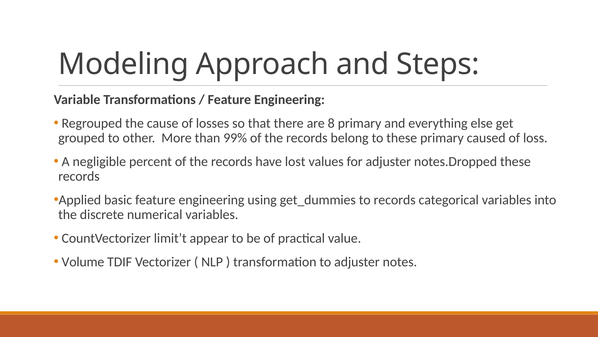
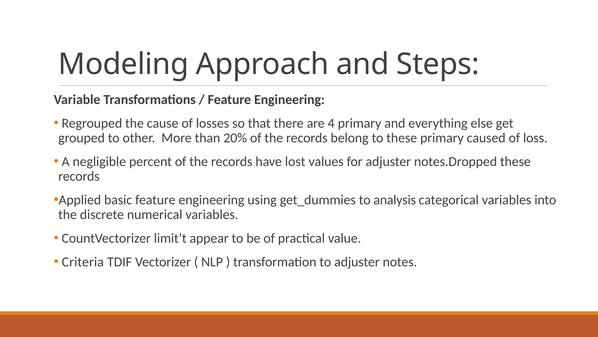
8: 8 -> 4
99%: 99% -> 20%
to records: records -> analysis
Volume: Volume -> Criteria
